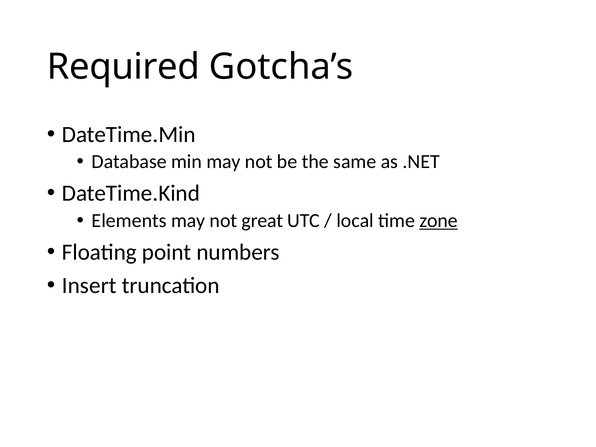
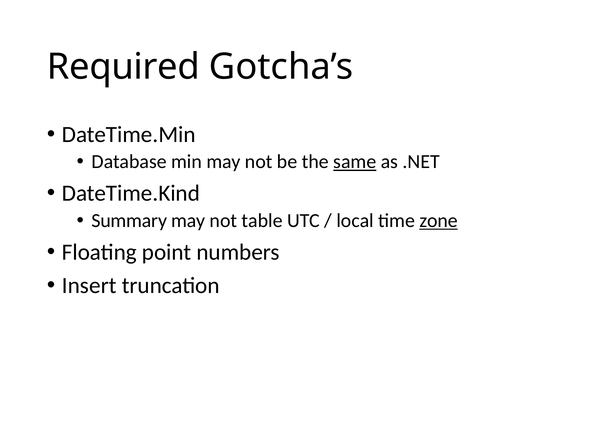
same underline: none -> present
Elements: Elements -> Summary
great: great -> table
